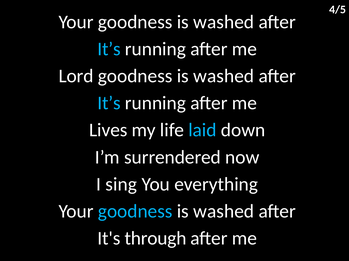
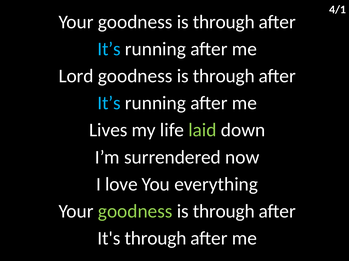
4/5: 4/5 -> 4/1
washed at (224, 22): washed -> through
washed at (224, 76): washed -> through
laid colour: light blue -> light green
sing: sing -> love
goodness at (135, 212) colour: light blue -> light green
washed at (224, 212): washed -> through
